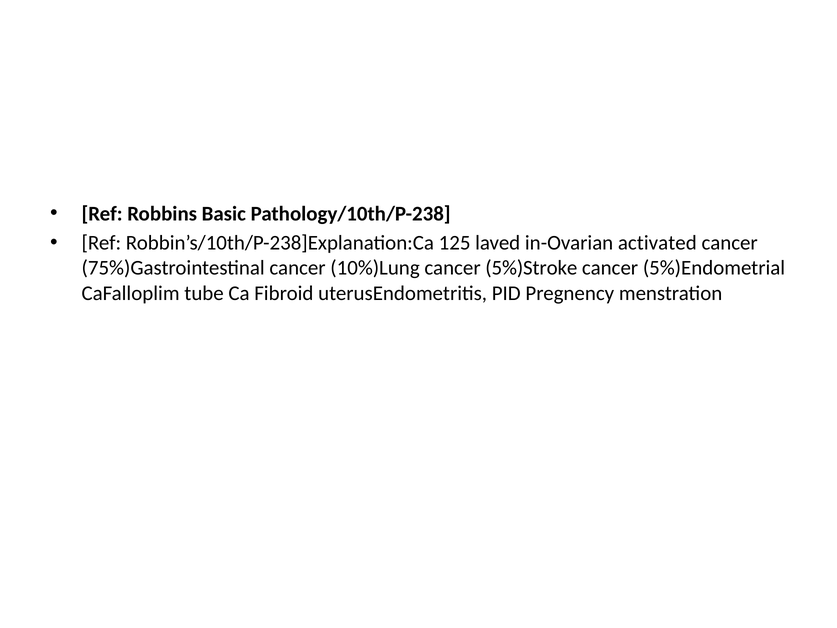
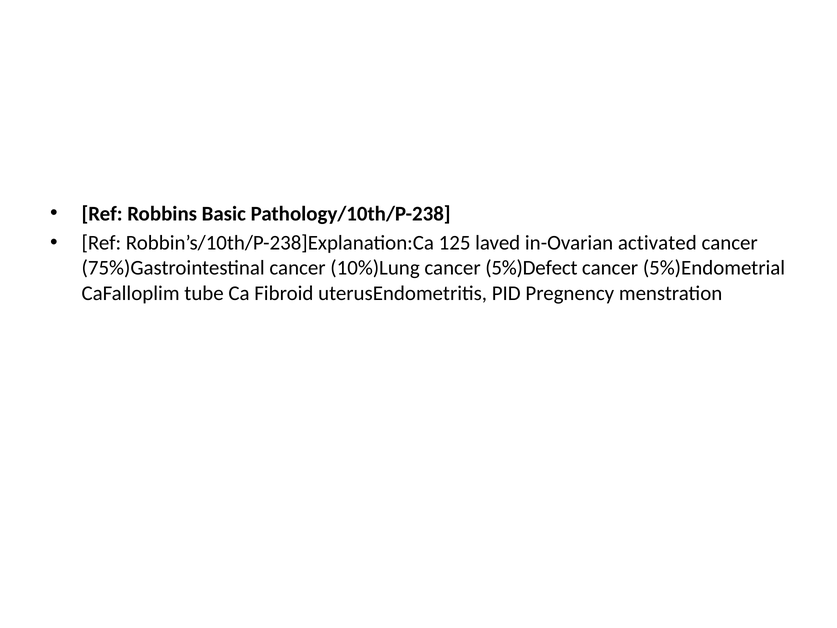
5%)Stroke: 5%)Stroke -> 5%)Defect
